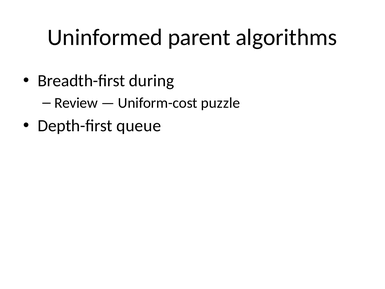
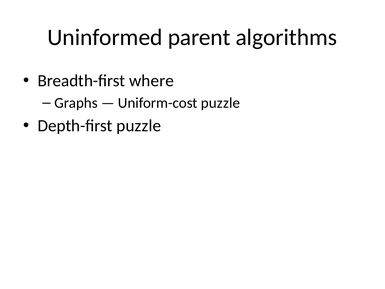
during: during -> where
Review: Review -> Graphs
Depth-first queue: queue -> puzzle
